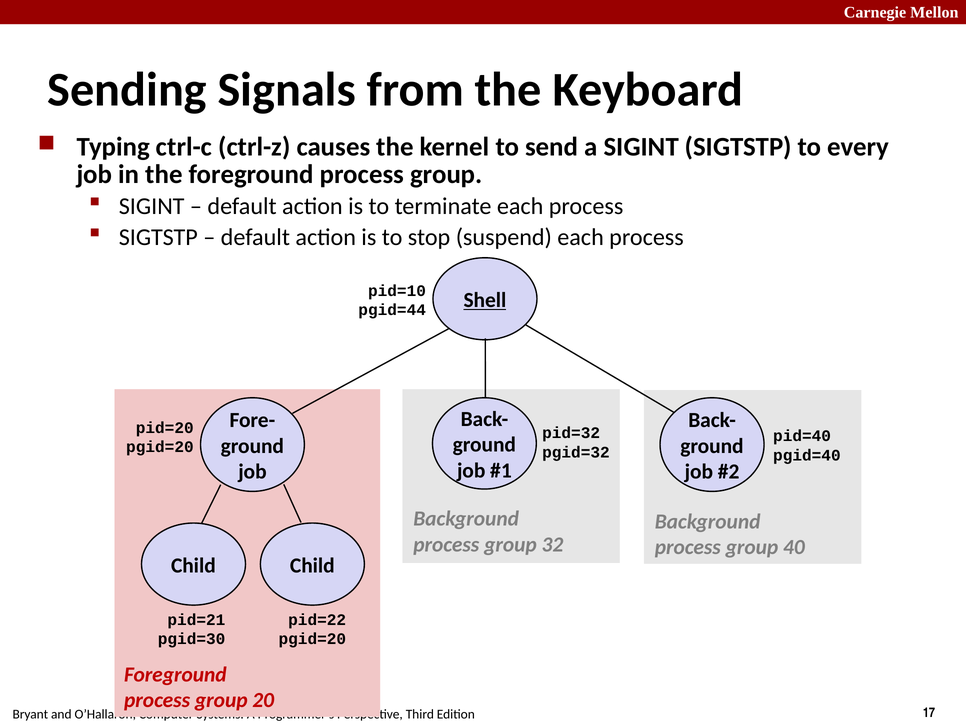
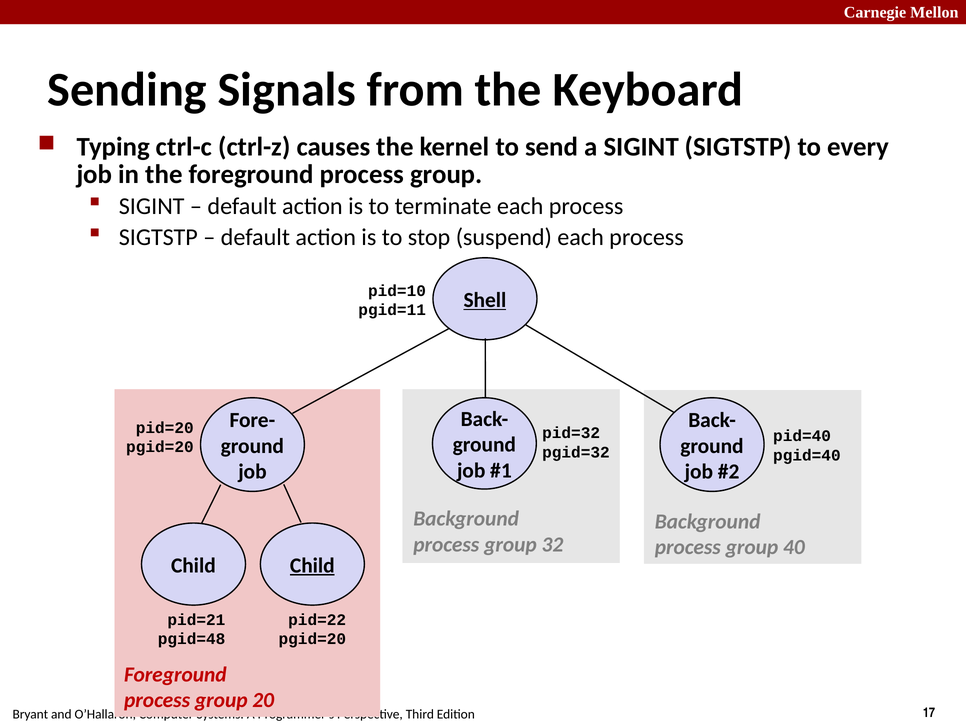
pgid=44: pgid=44 -> pgid=11
Child at (312, 565) underline: none -> present
pgid=30: pgid=30 -> pgid=48
